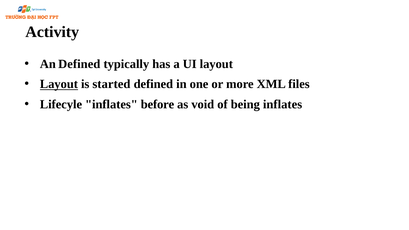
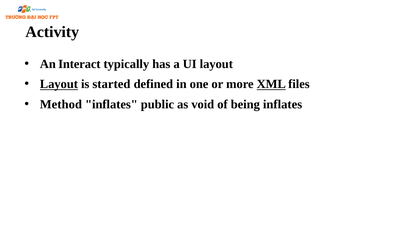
An Defined: Defined -> Interact
XML underline: none -> present
Lifecyle: Lifecyle -> Method
before: before -> public
